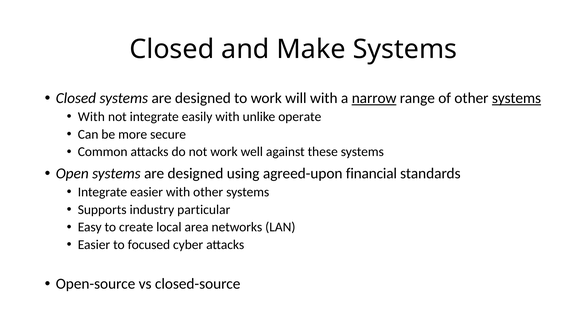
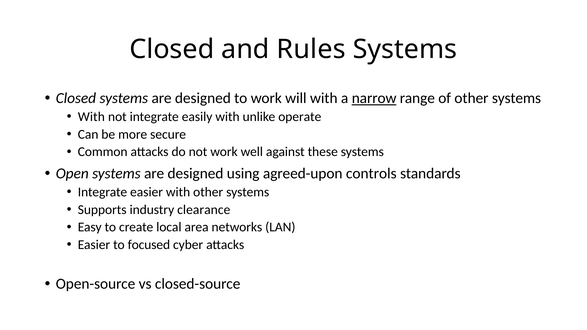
Make: Make -> Rules
systems at (516, 98) underline: present -> none
financial: financial -> controls
particular: particular -> clearance
